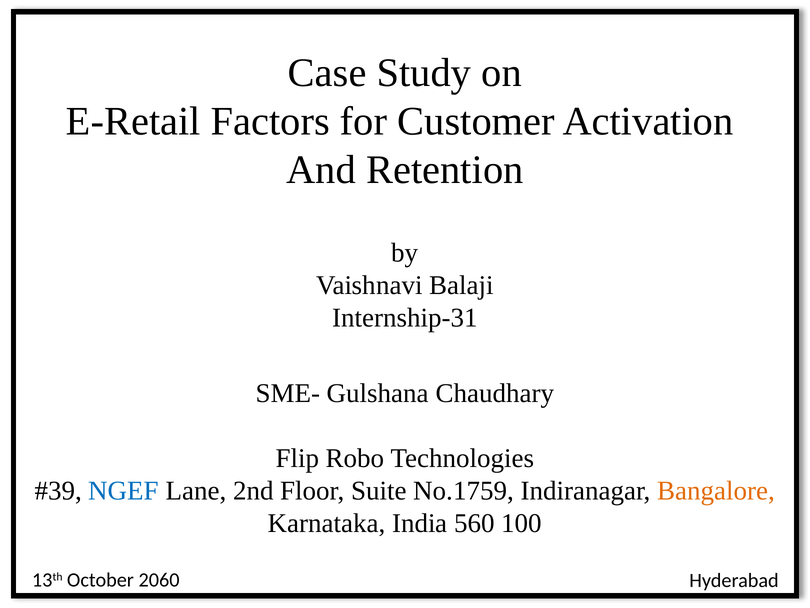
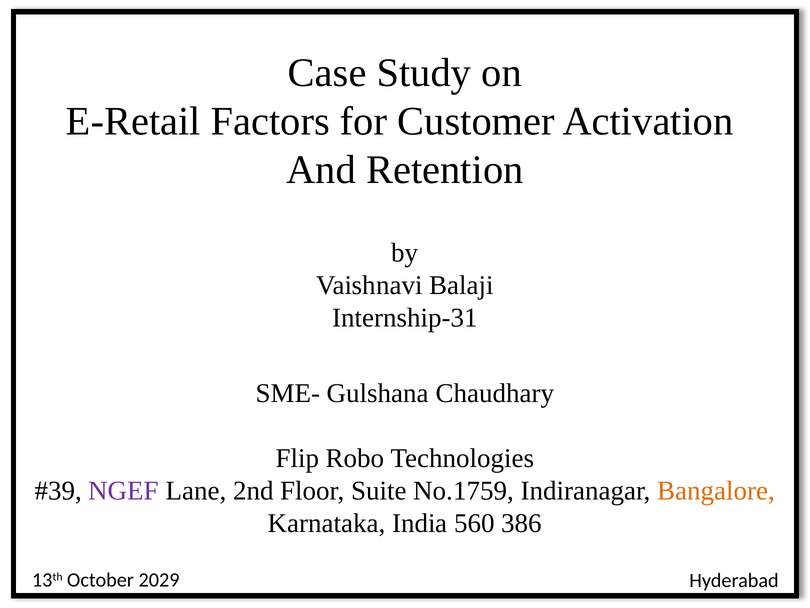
NGEF colour: blue -> purple
100: 100 -> 386
2060: 2060 -> 2029
